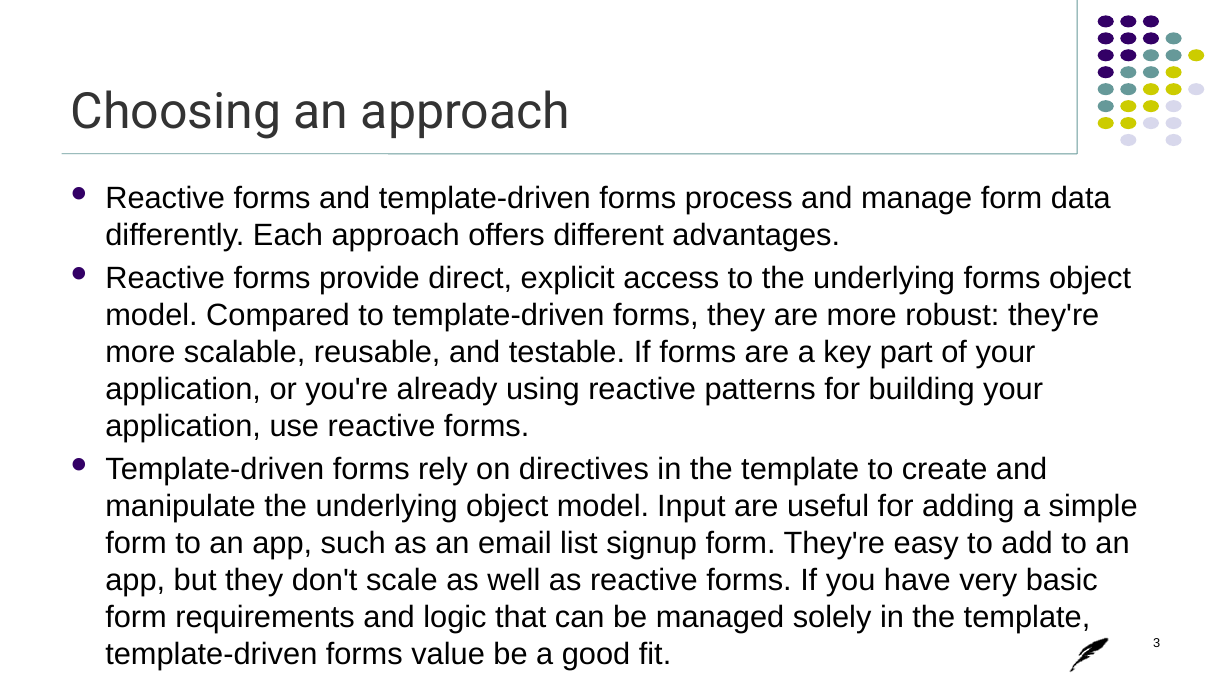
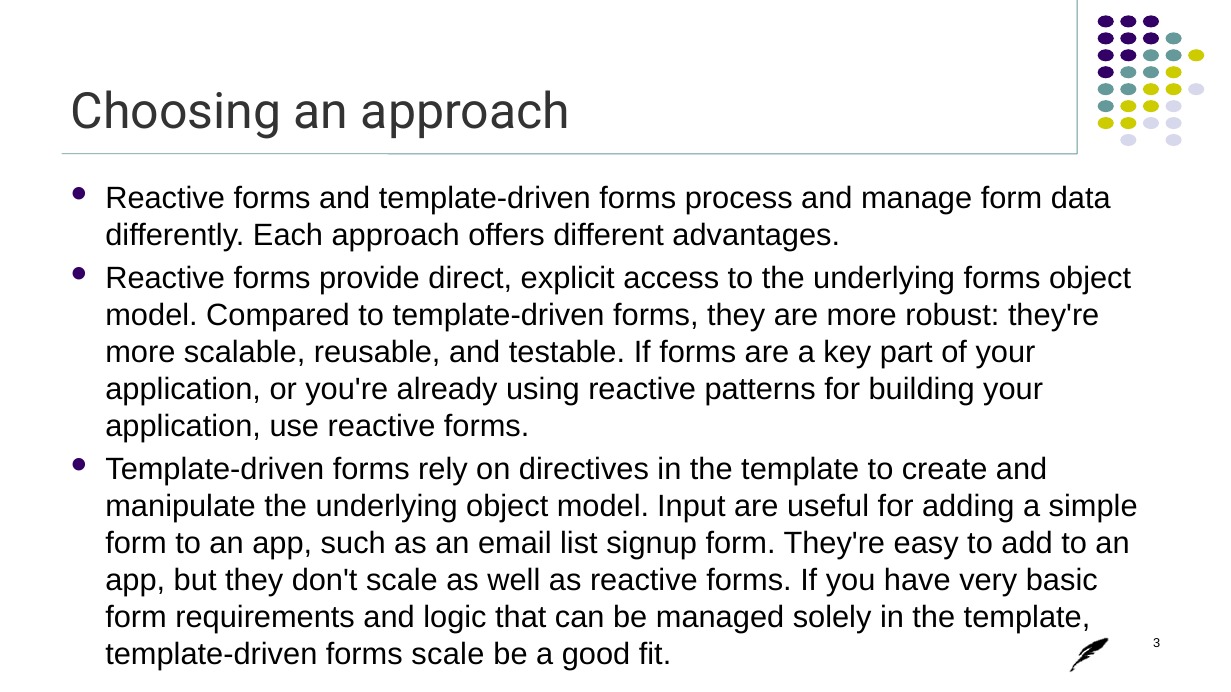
forms value: value -> scale
